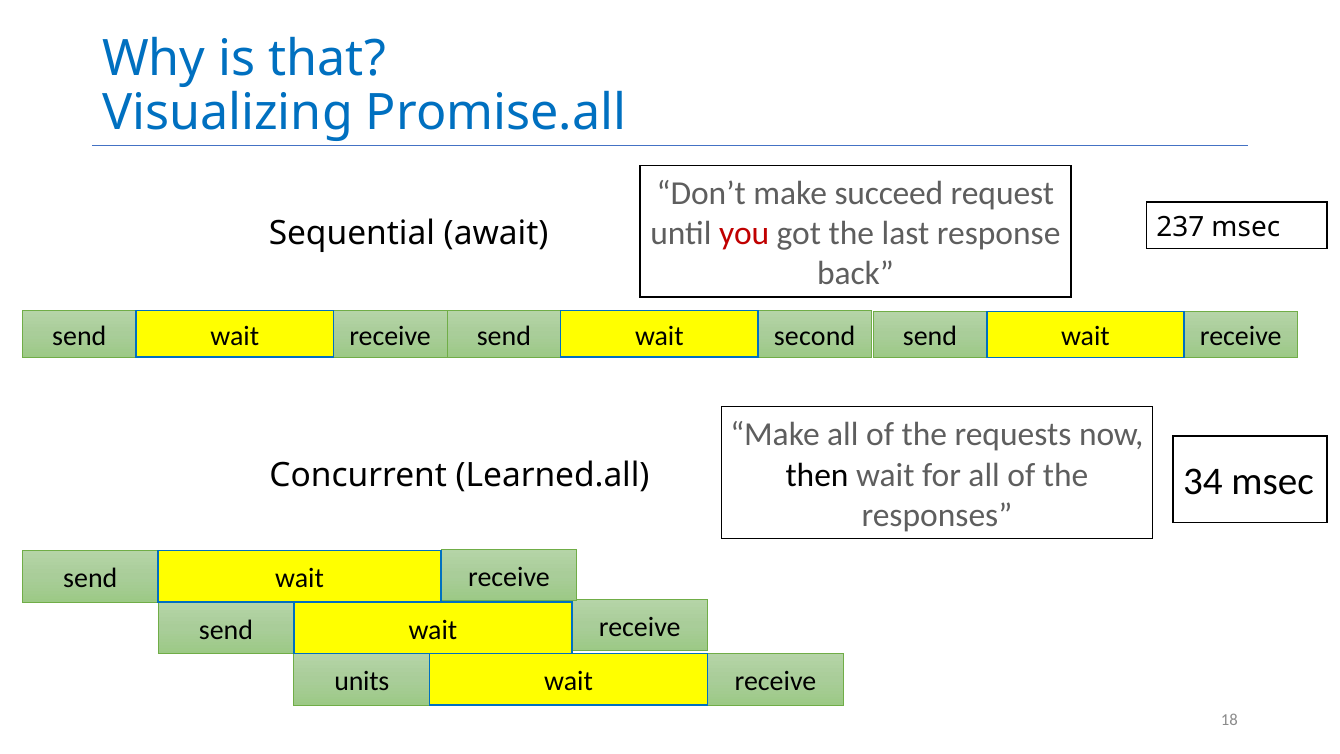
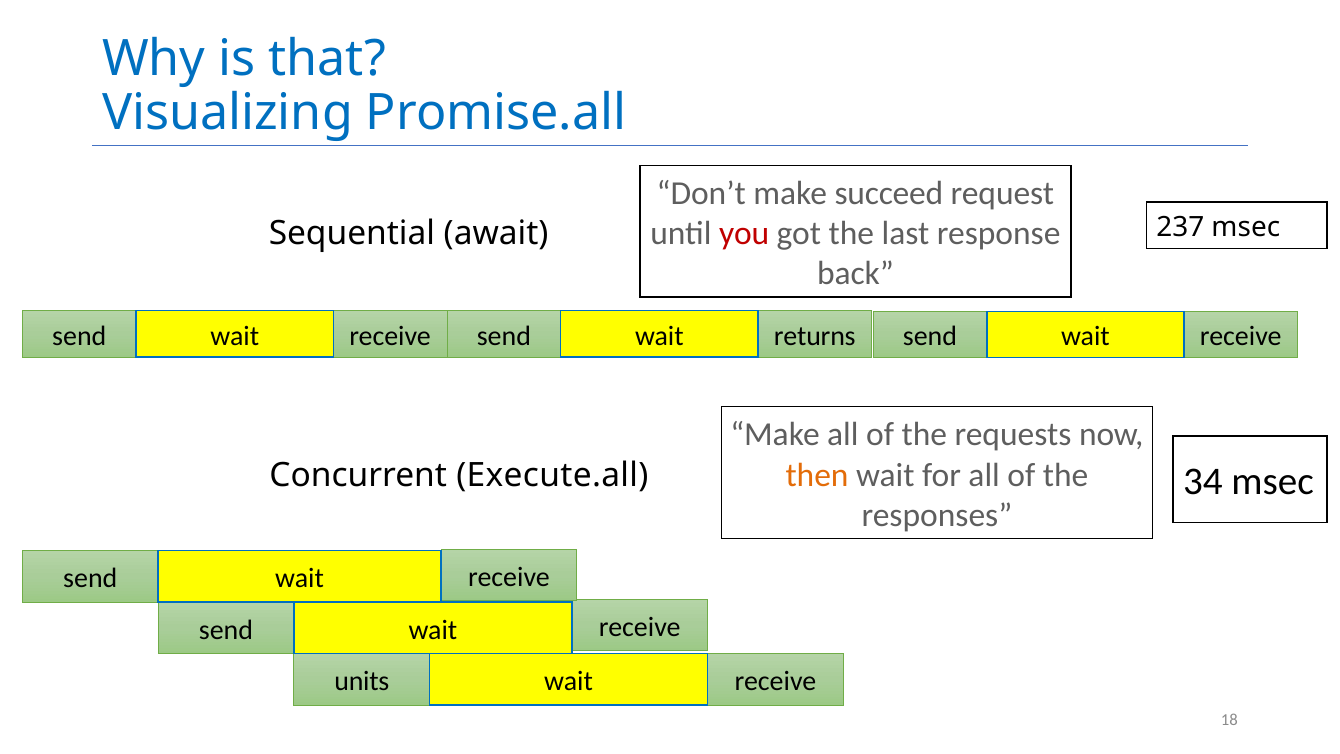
second: second -> returns
then colour: black -> orange
Learned.all: Learned.all -> Execute.all
